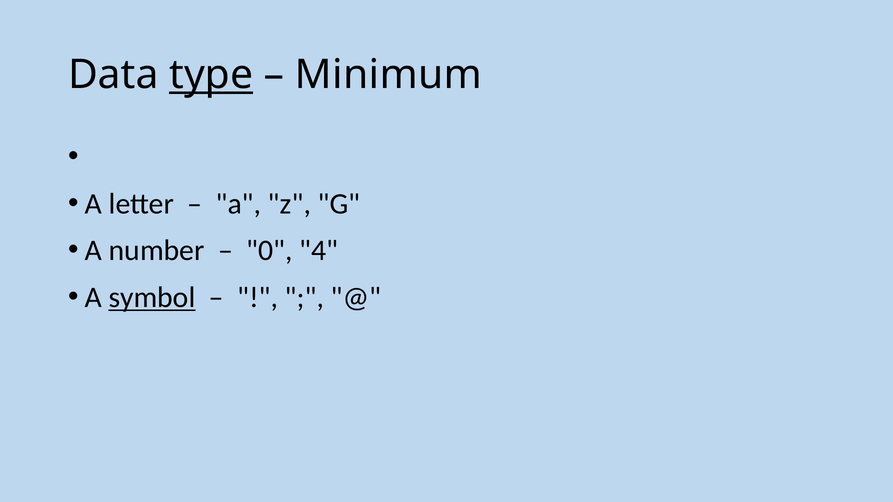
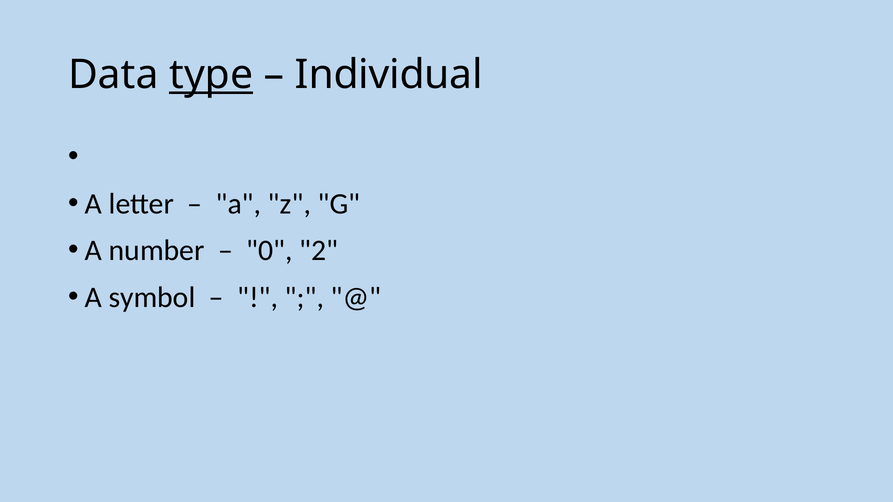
Minimum: Minimum -> Individual
4: 4 -> 2
symbol underline: present -> none
